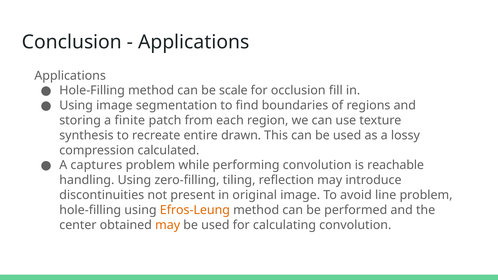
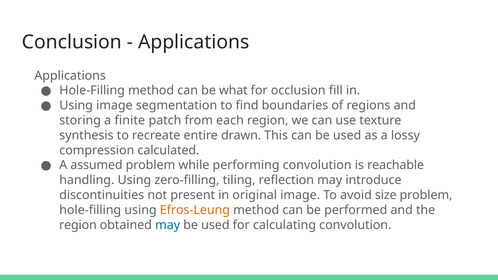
scale: scale -> what
captures: captures -> assumed
line: line -> size
center at (78, 225): center -> region
may at (168, 225) colour: orange -> blue
